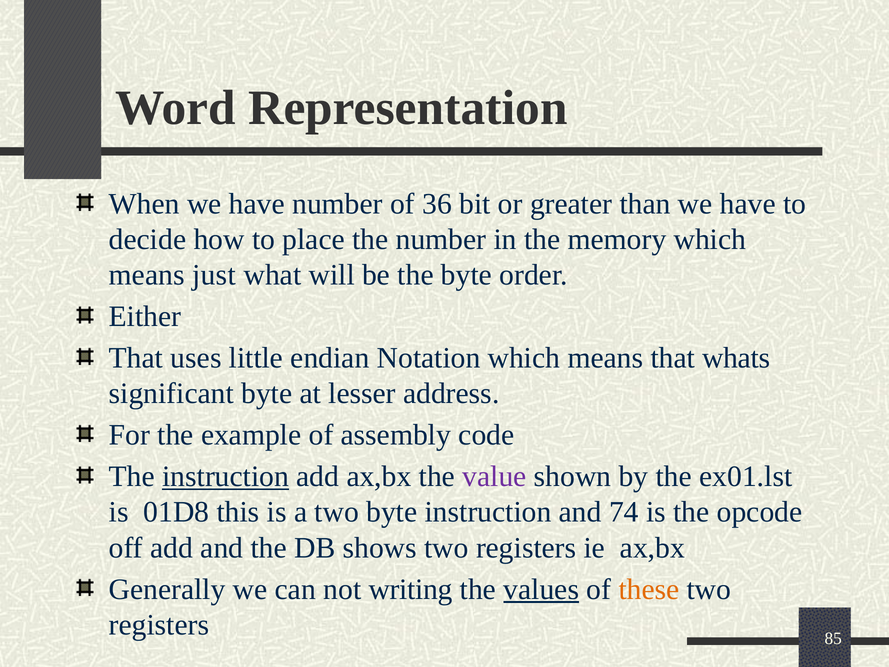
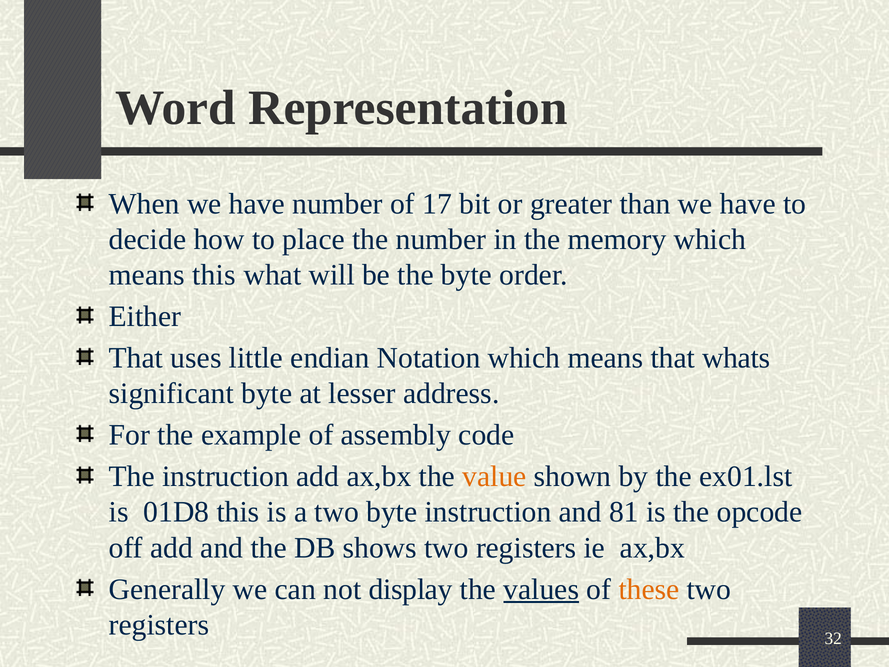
36: 36 -> 17
means just: just -> this
instruction at (226, 476) underline: present -> none
value colour: purple -> orange
74: 74 -> 81
writing: writing -> display
85: 85 -> 32
